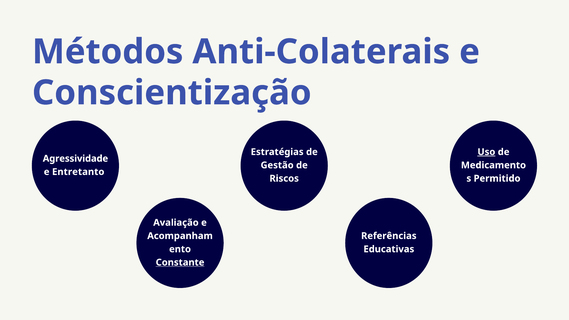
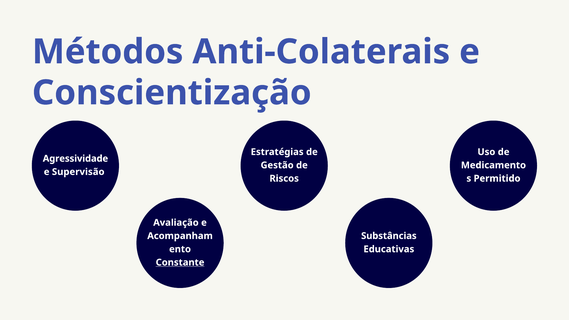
Uso underline: present -> none
Entretanto: Entretanto -> Supervisão
Referências: Referências -> Substâncias
